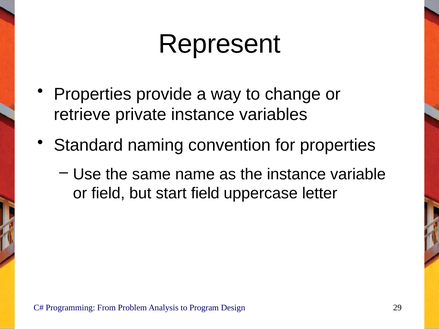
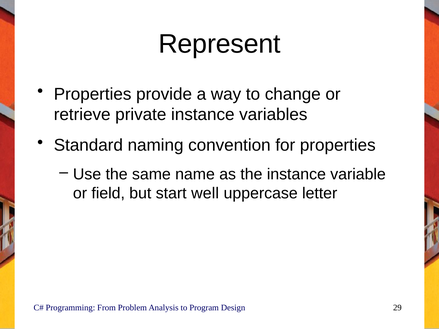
start field: field -> well
